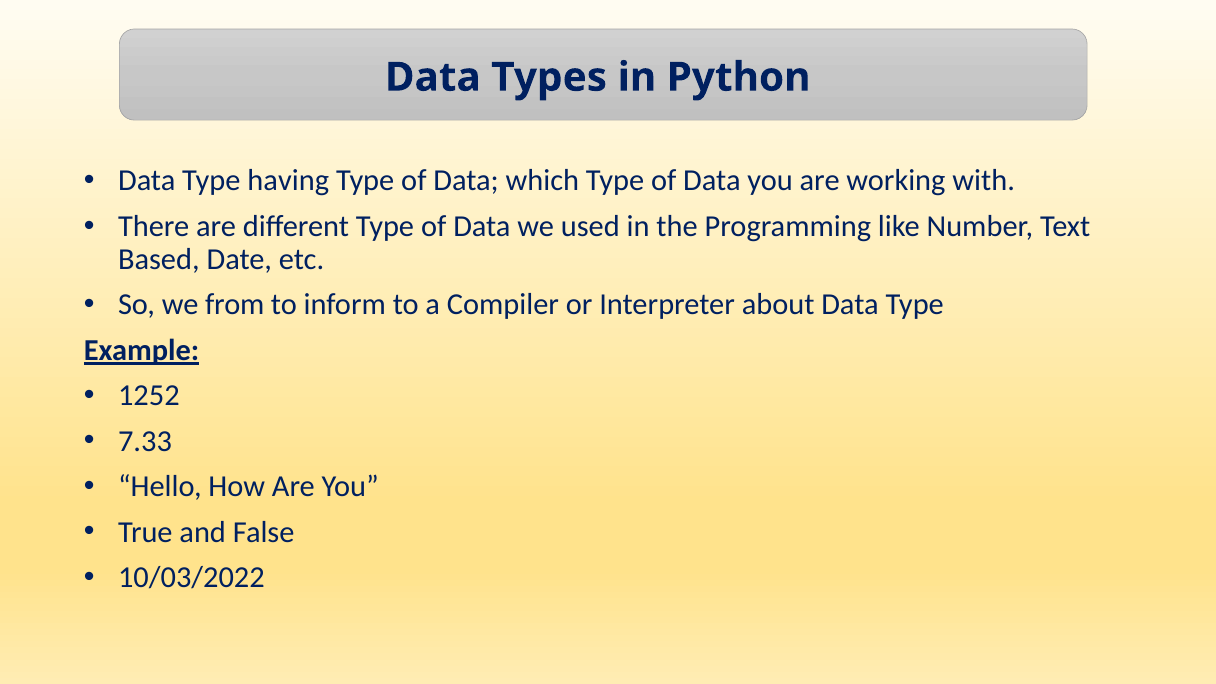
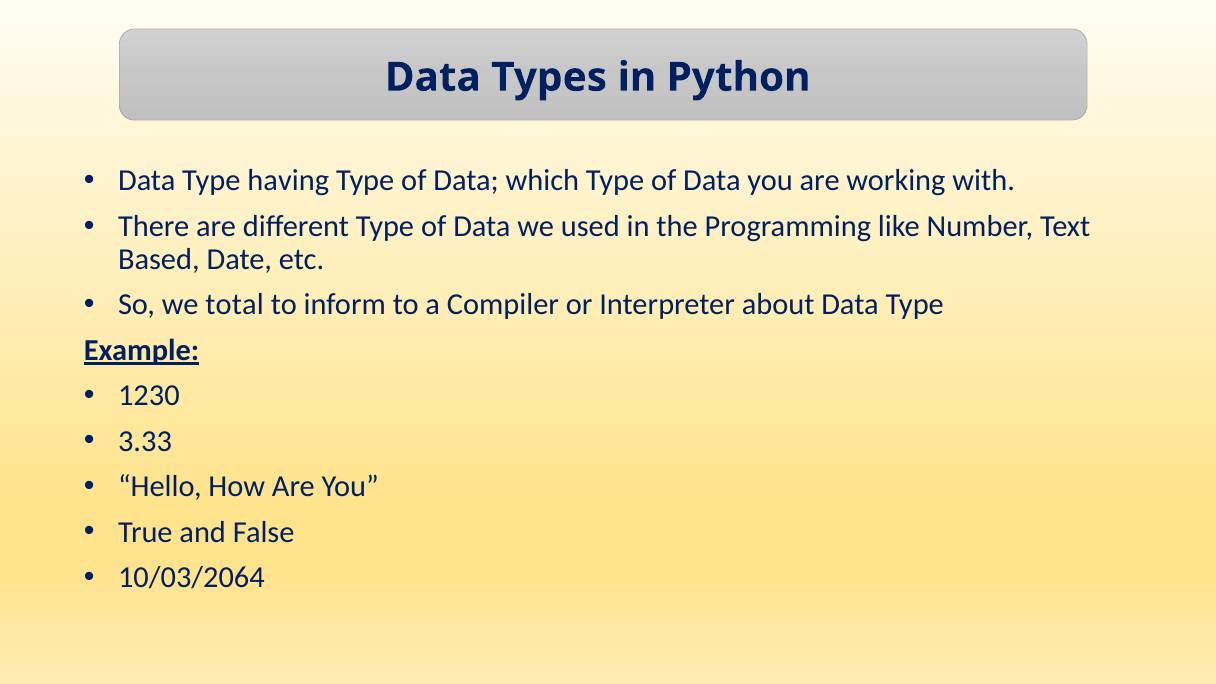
from: from -> total
1252: 1252 -> 1230
7.33: 7.33 -> 3.33
10/03/2022: 10/03/2022 -> 10/03/2064
